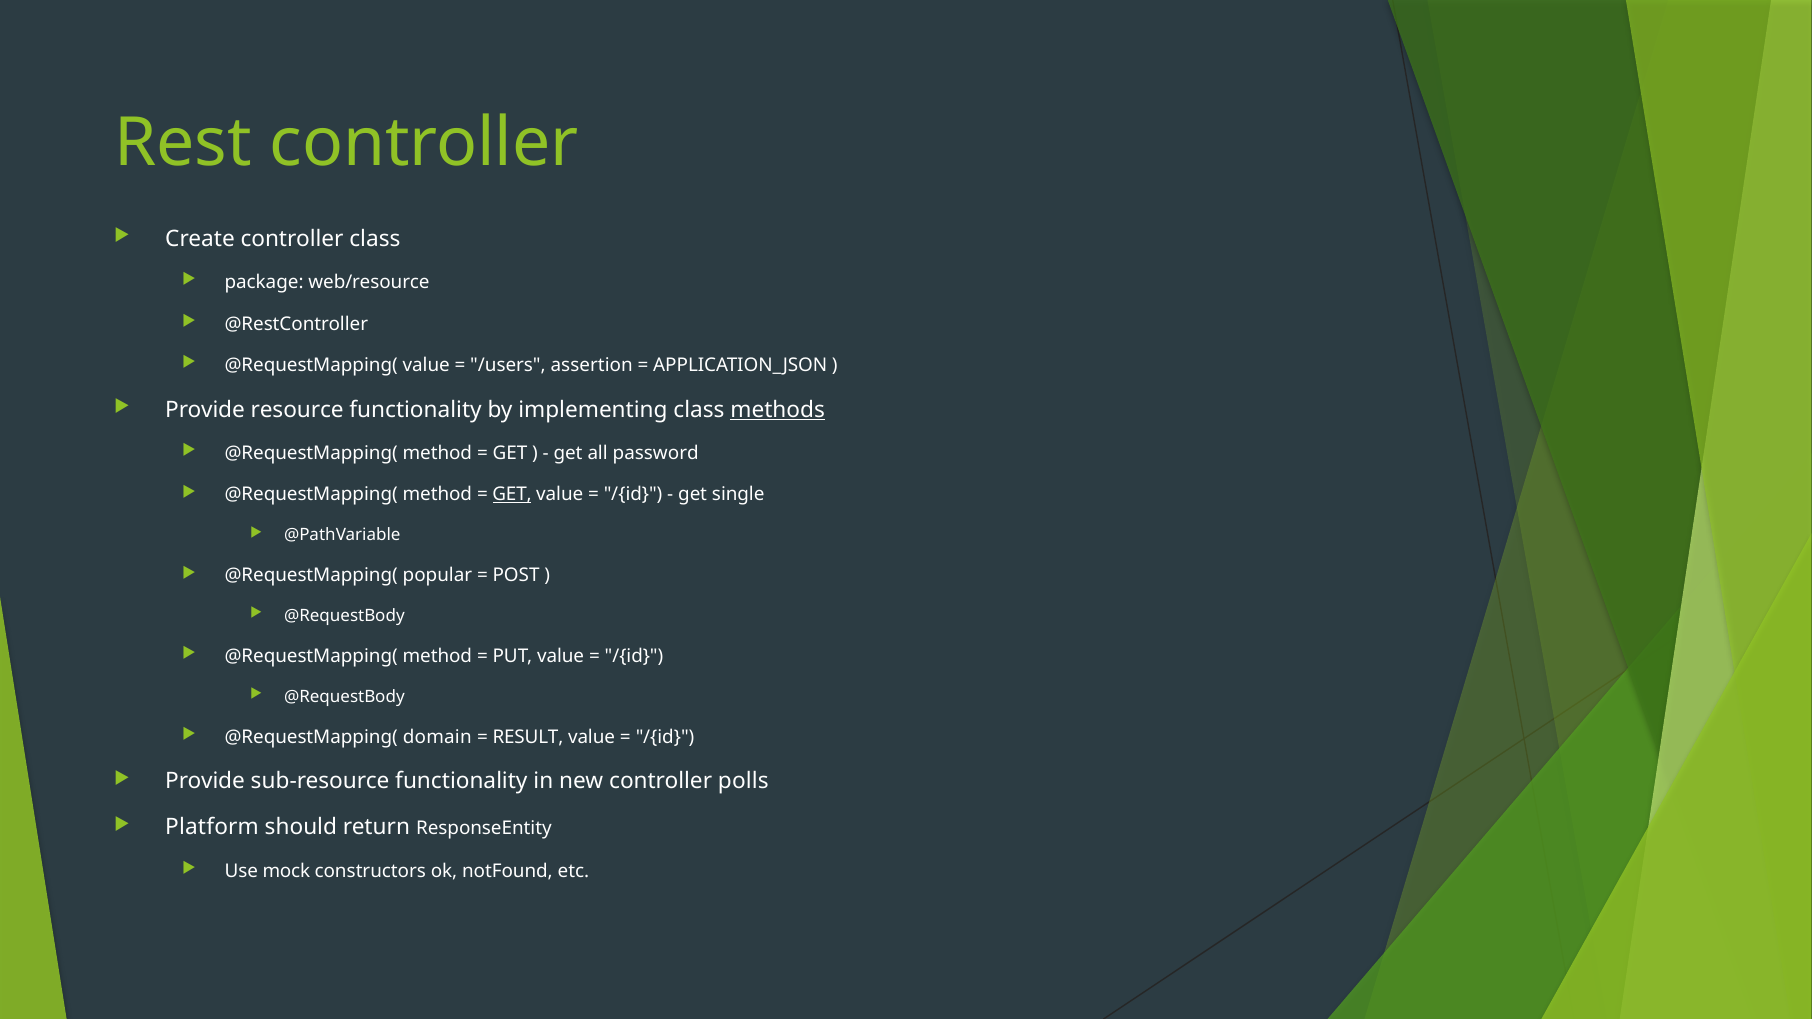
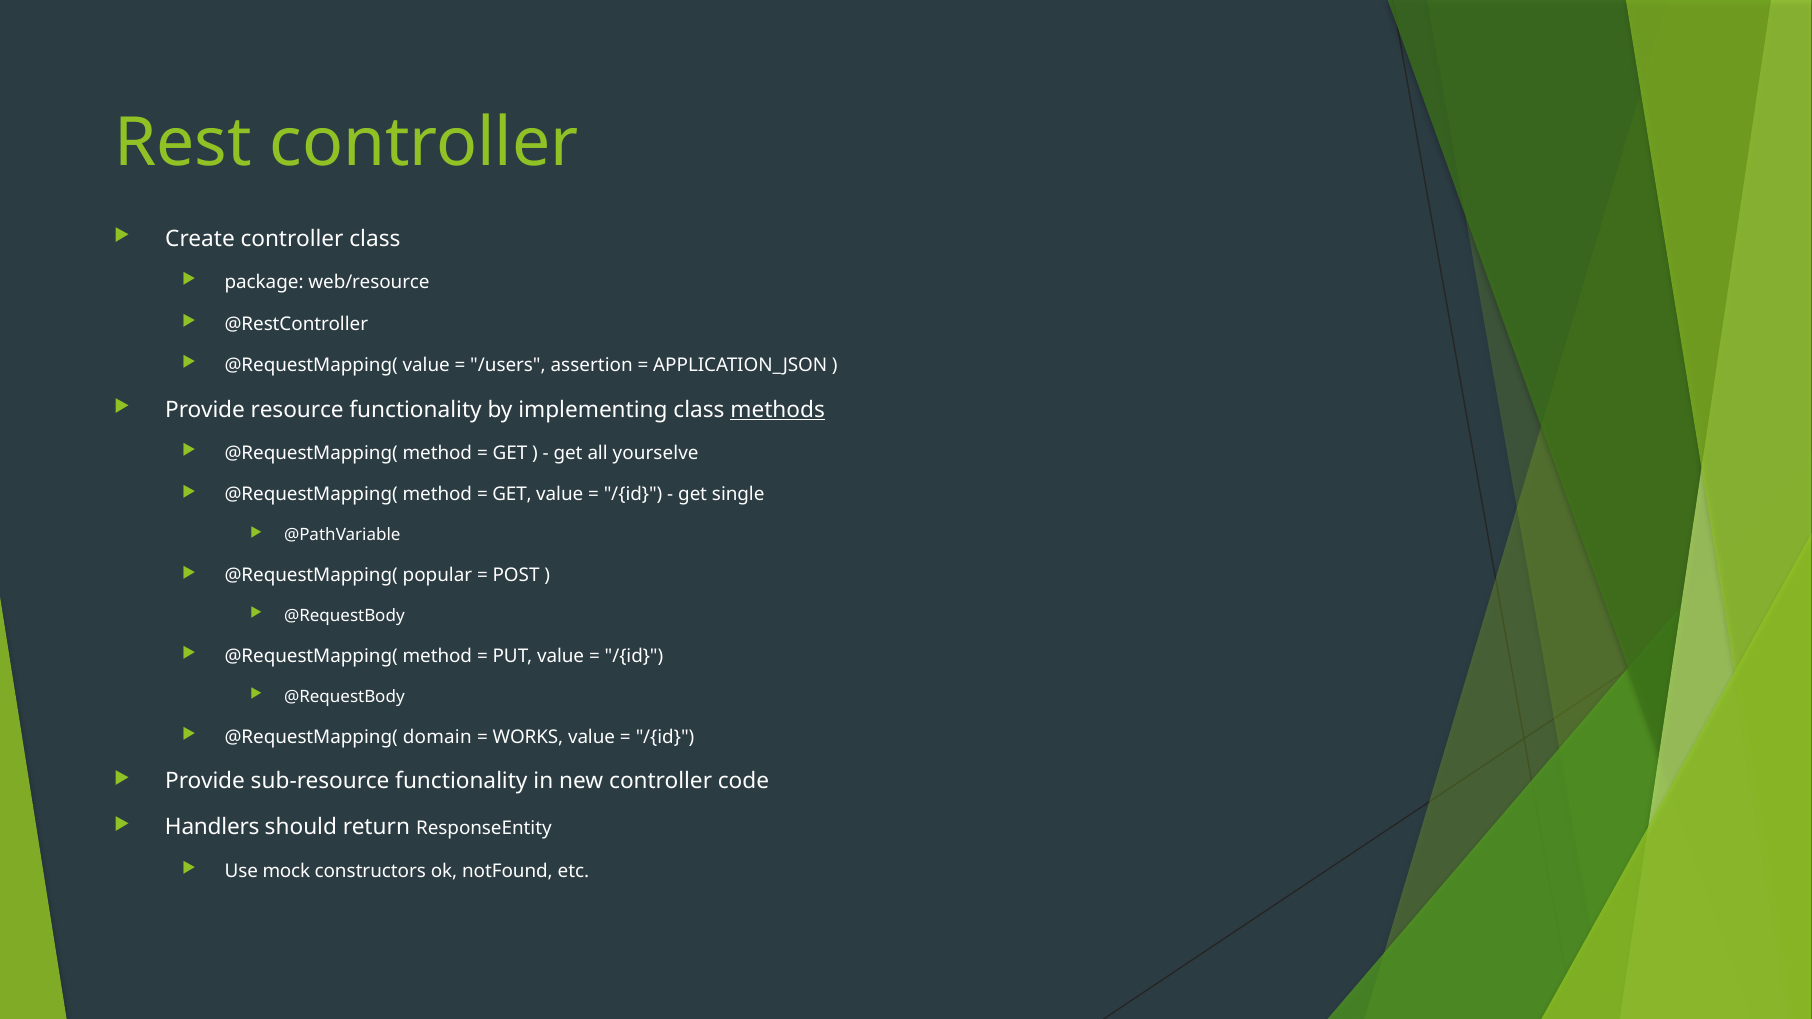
password: password -> yourselve
GET at (512, 495) underline: present -> none
RESULT: RESULT -> WORKS
polls: polls -> code
Platform: Platform -> Handlers
